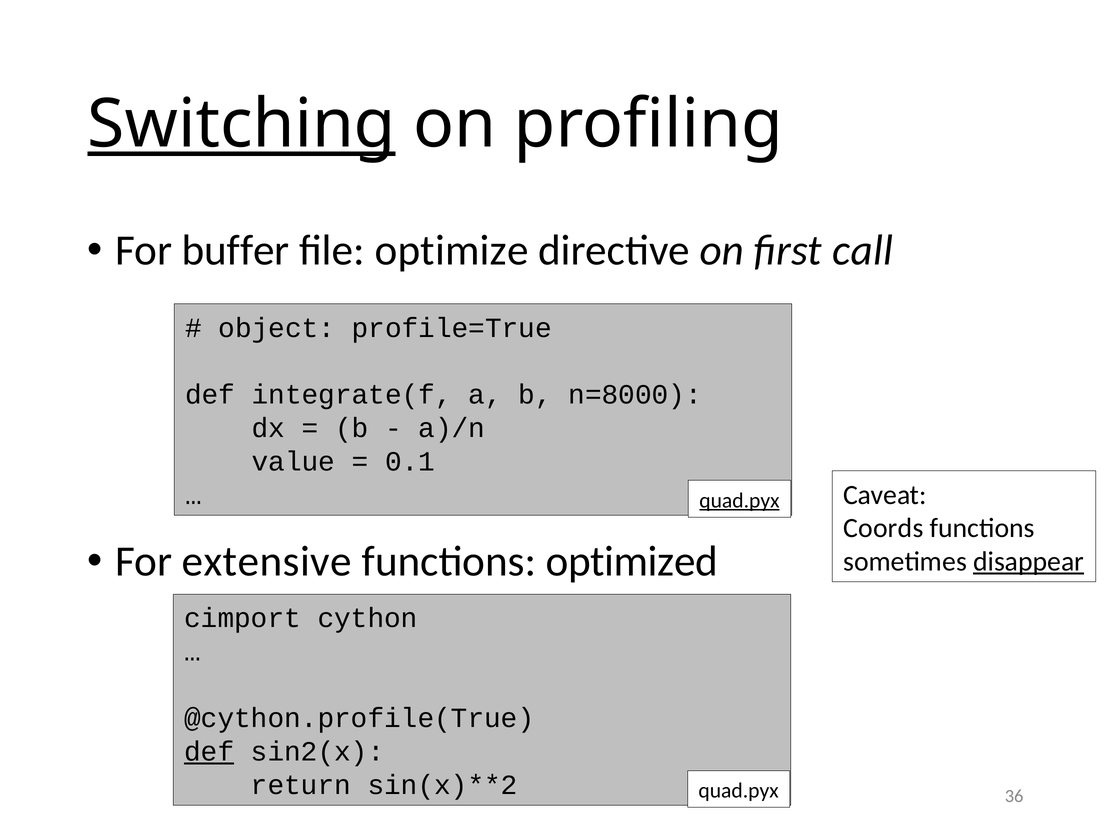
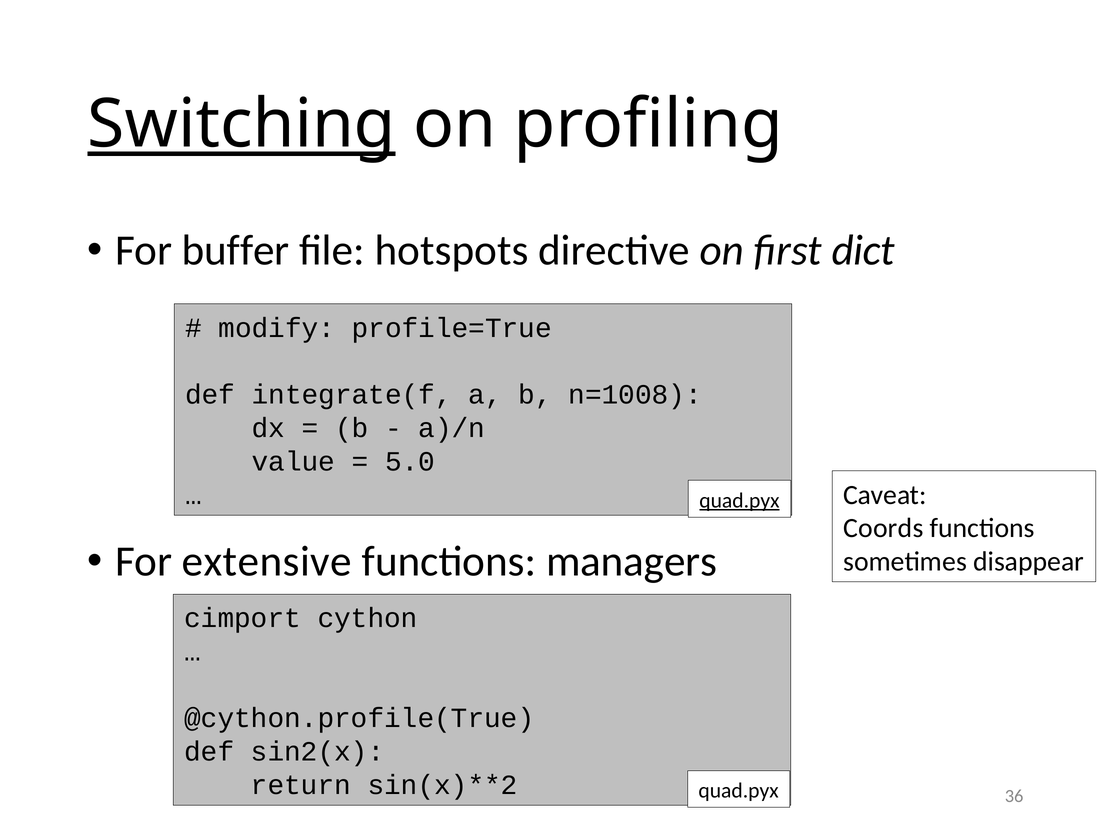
optimize: optimize -> hotspots
call: call -> dict
object: object -> modify
n=8000: n=8000 -> n=1008
0.1: 0.1 -> 5.0
optimized: optimized -> managers
disappear underline: present -> none
def at (209, 751) underline: present -> none
